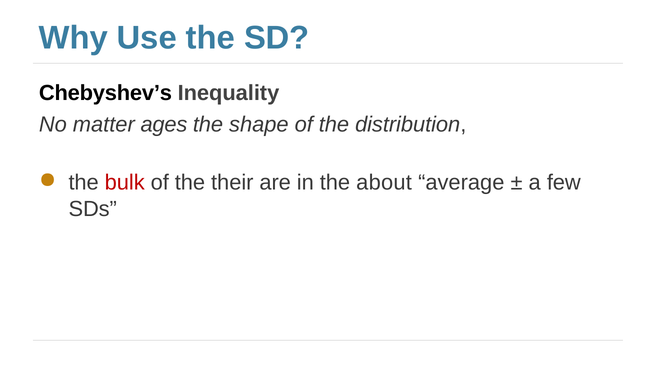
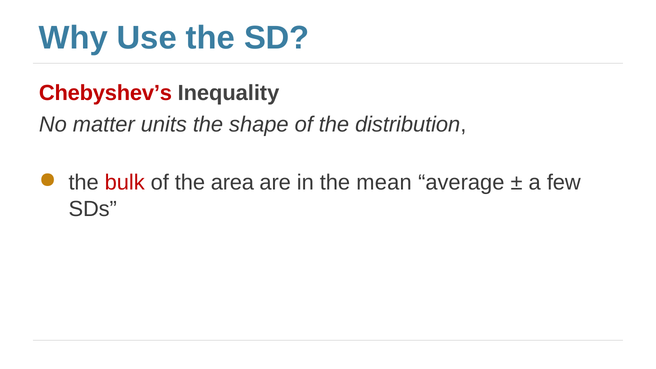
Chebyshev’s colour: black -> red
ages: ages -> units
their: their -> area
about: about -> mean
